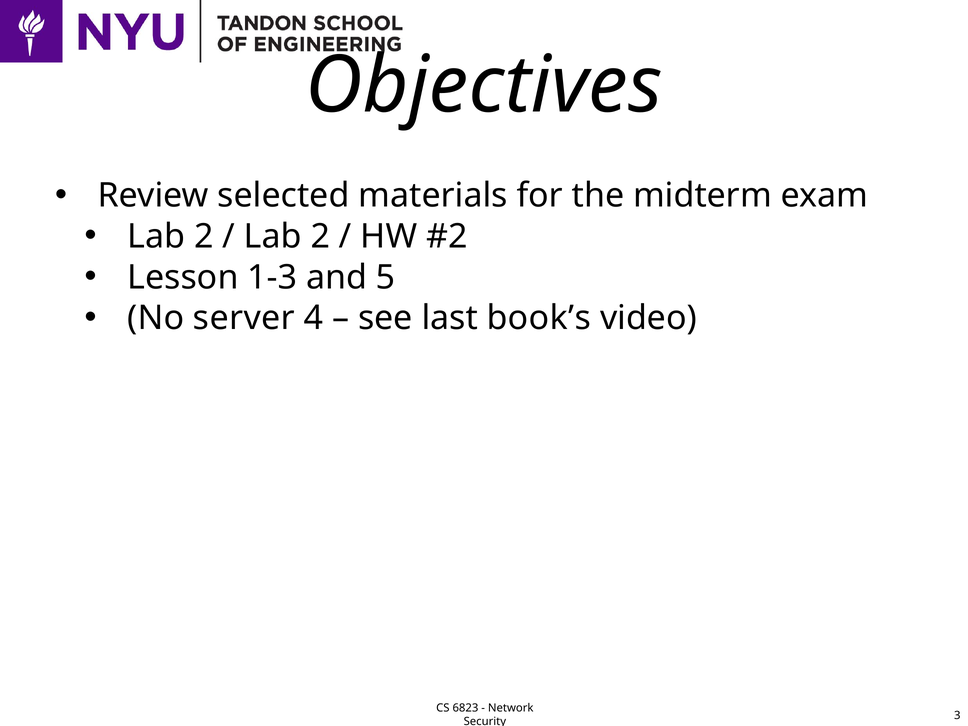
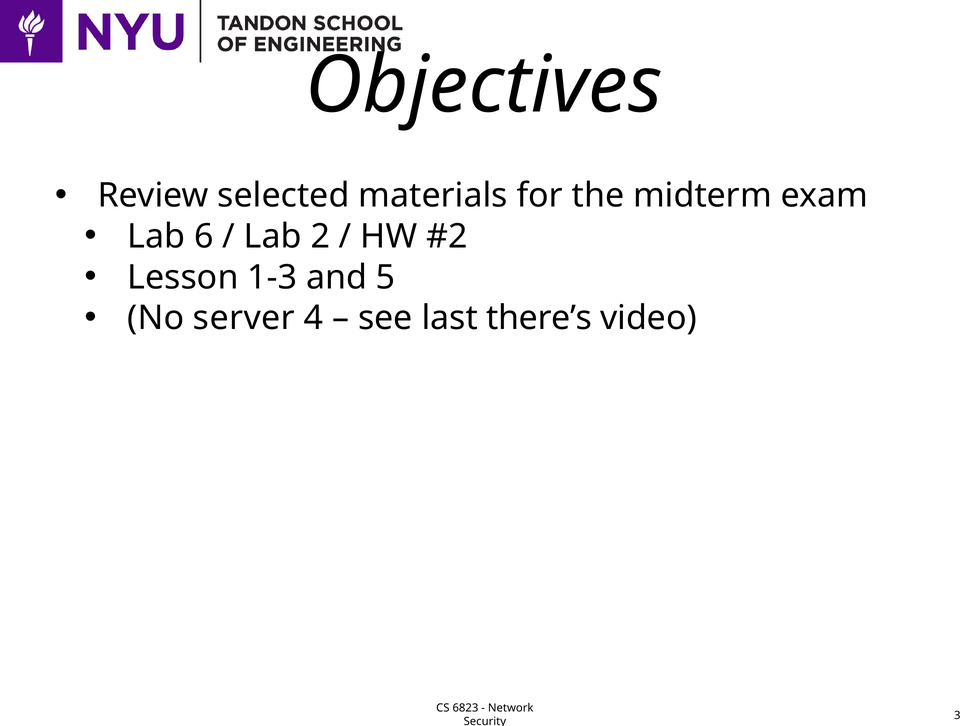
2 at (204, 236): 2 -> 6
book’s: book’s -> there’s
